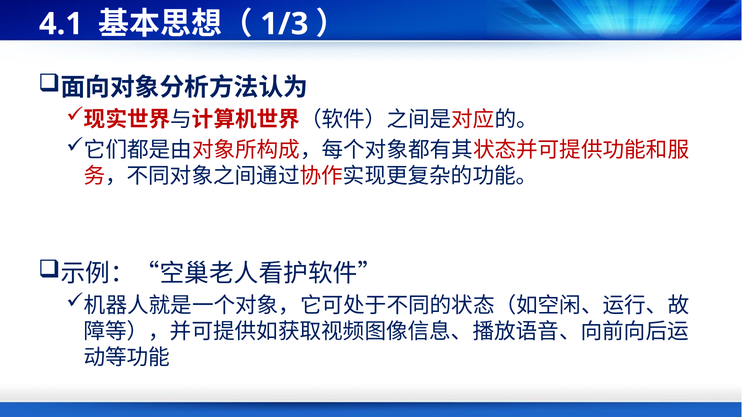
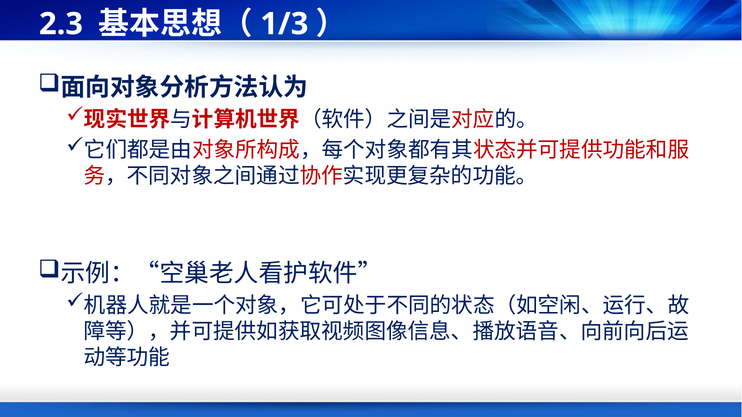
4.1: 4.1 -> 2.3
